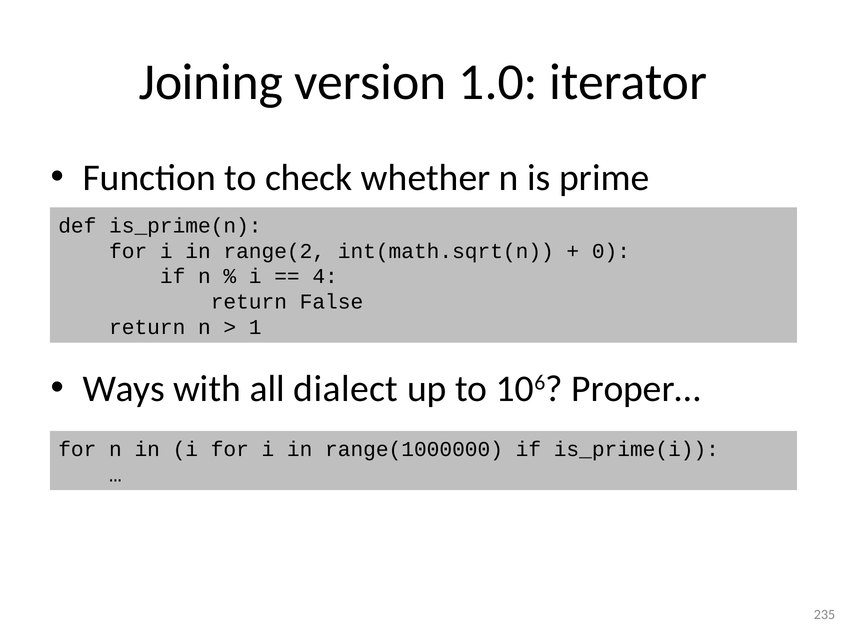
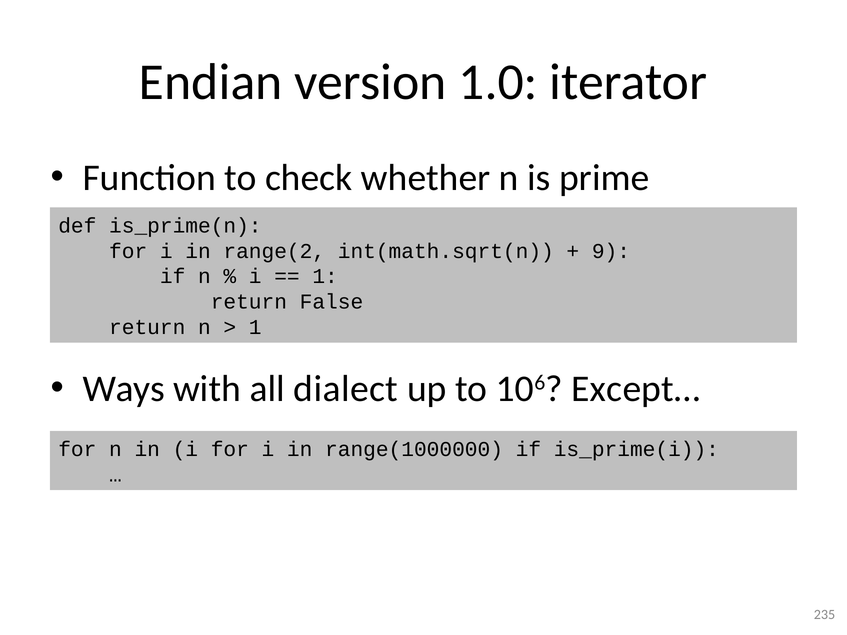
Joining: Joining -> Endian
0: 0 -> 9
4 at (325, 277): 4 -> 1
Proper…: Proper… -> Except…
